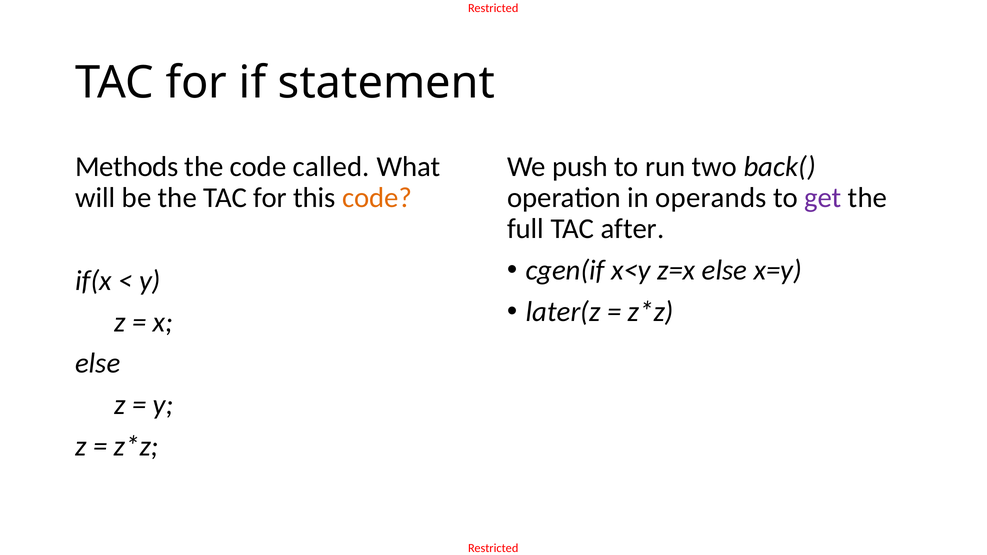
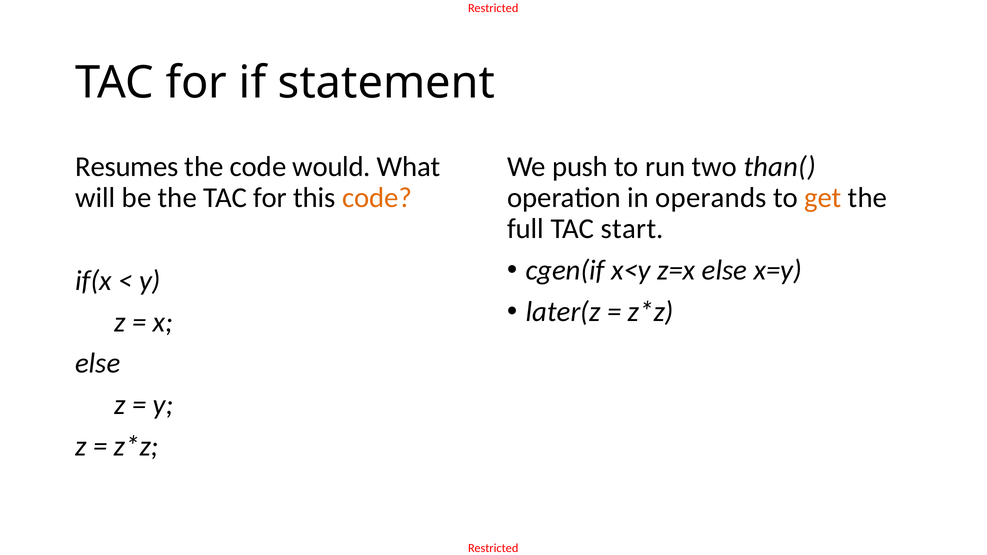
Methods: Methods -> Resumes
called: called -> would
back(: back( -> than(
get colour: purple -> orange
after: after -> start
